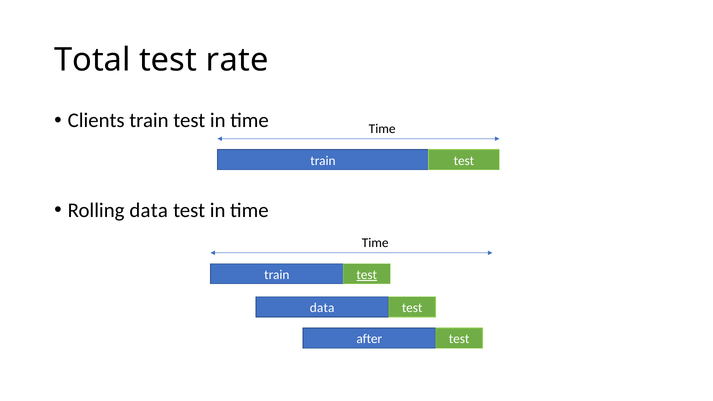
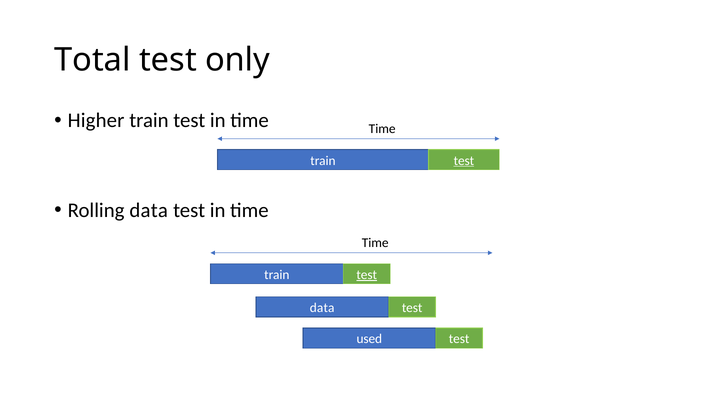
rate: rate -> only
Clients: Clients -> Higher
test at (464, 161) underline: none -> present
after: after -> used
